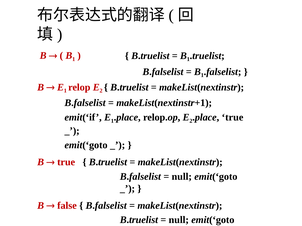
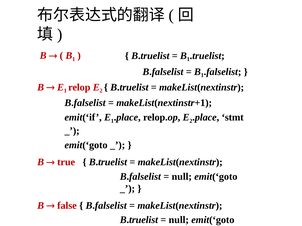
true at (233, 118): true -> stmt
